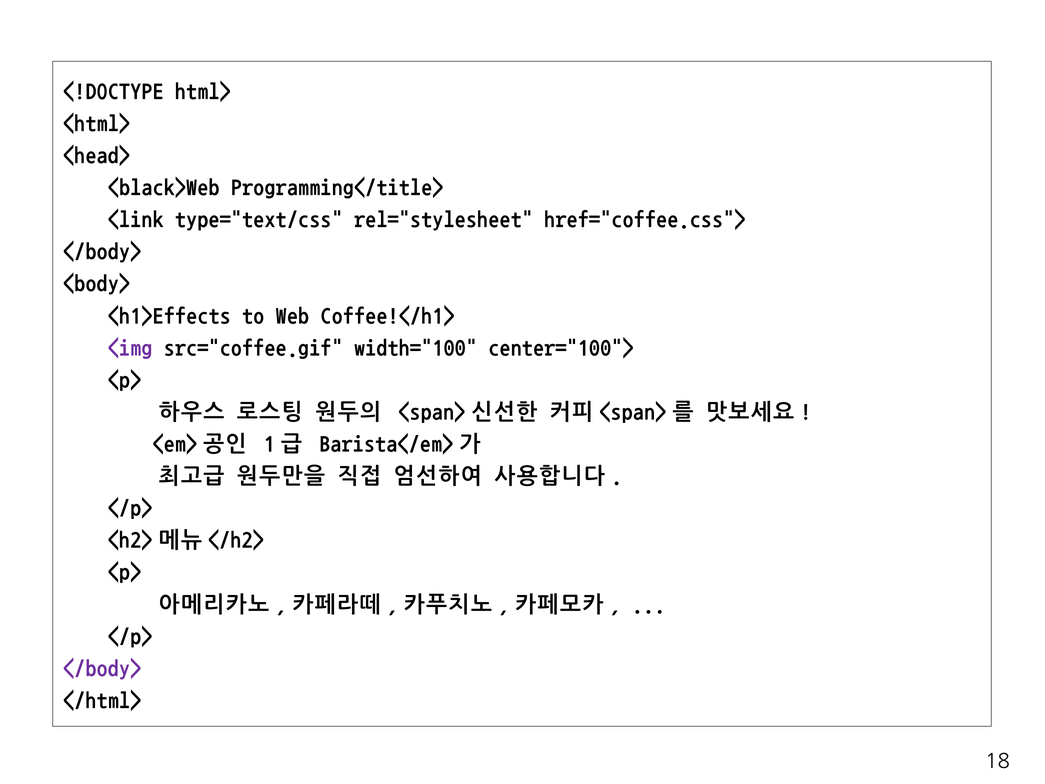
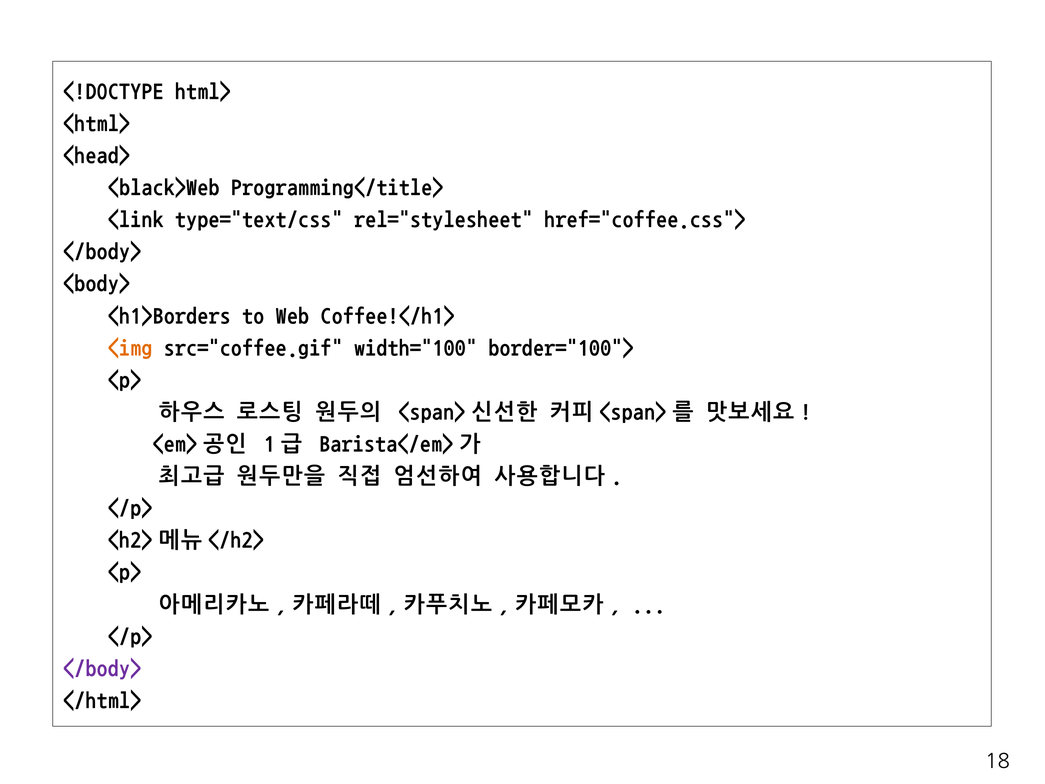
<h1>Effects: <h1>Effects -> <h1>Borders
<img colour: purple -> orange
center="100">: center="100"> -> border="100">
